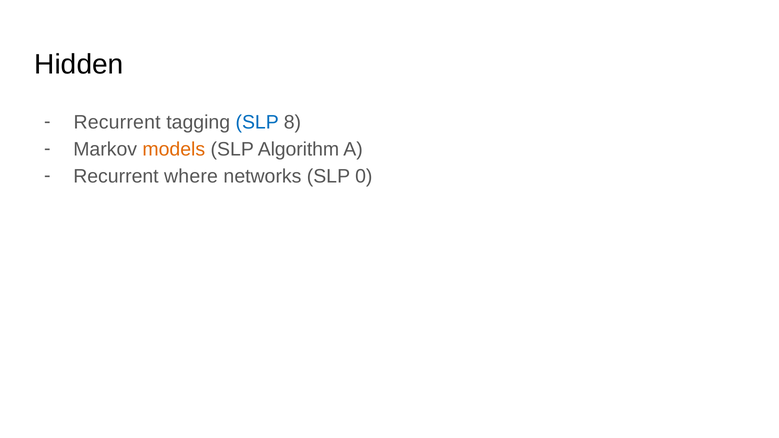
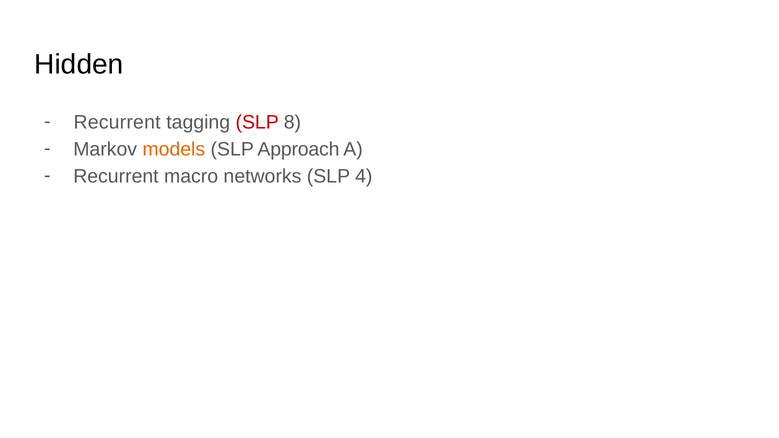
SLP at (257, 123) colour: blue -> red
Algorithm: Algorithm -> Approach
where: where -> macro
0: 0 -> 4
